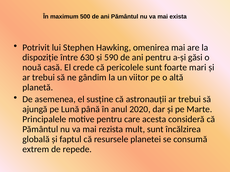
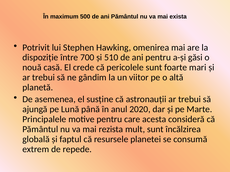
630: 630 -> 700
590: 590 -> 510
